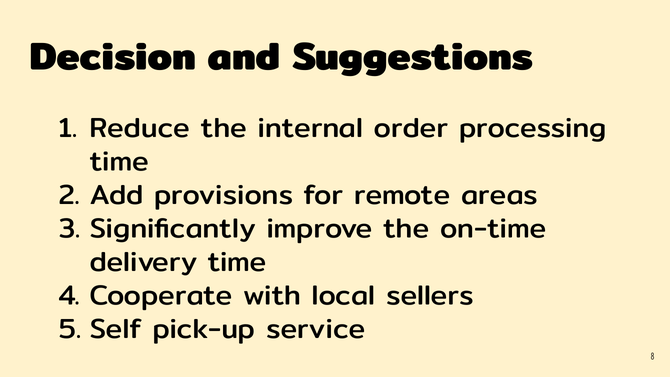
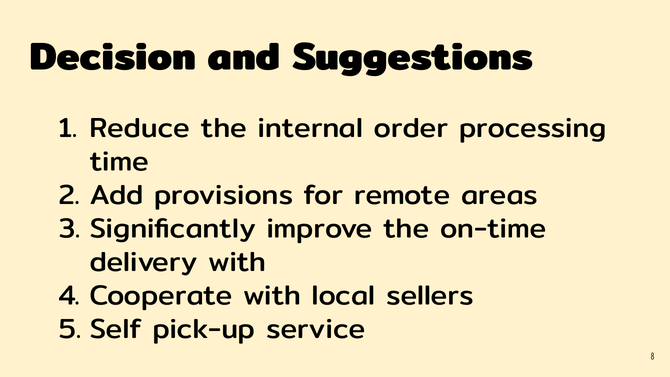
delivery time: time -> with
